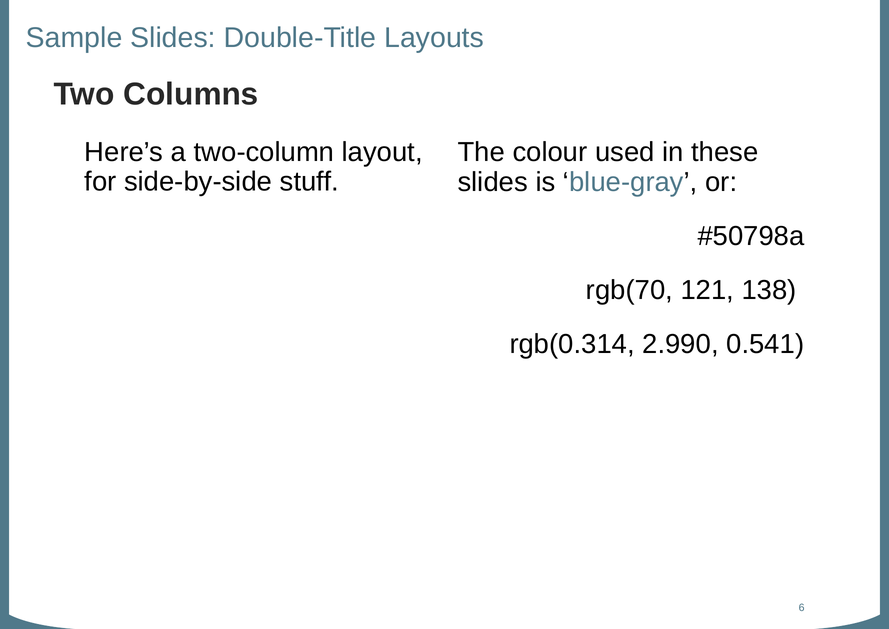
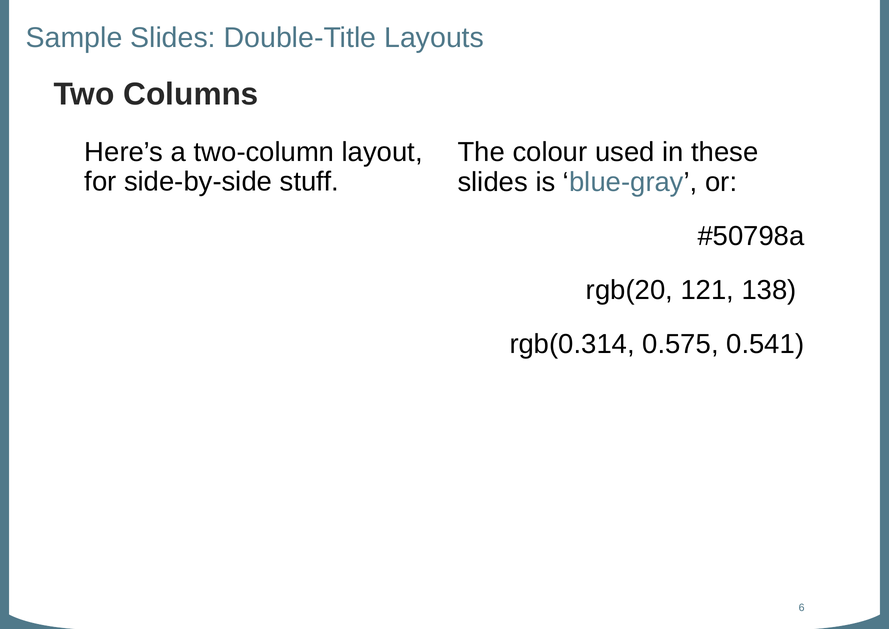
rgb(70: rgb(70 -> rgb(20
2.990: 2.990 -> 0.575
